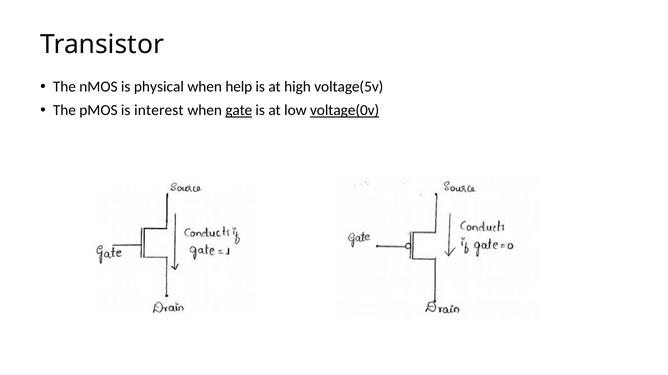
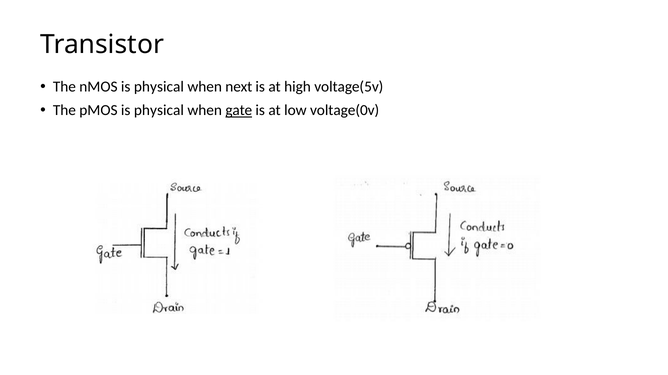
help: help -> next
pMOS is interest: interest -> physical
voltage(0v underline: present -> none
